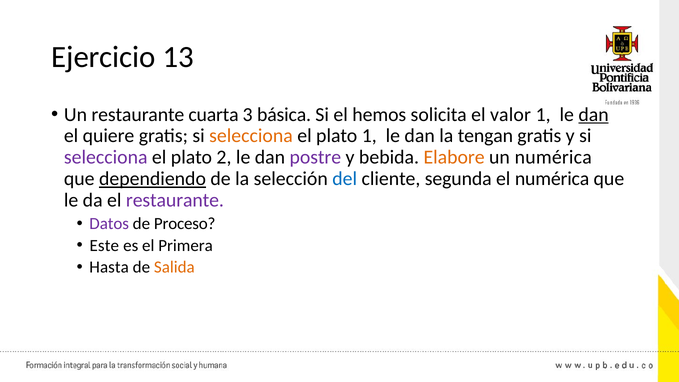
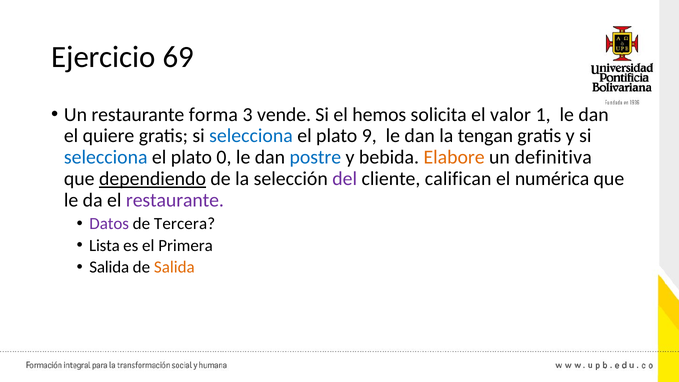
13: 13 -> 69
cuarta: cuarta -> forma
básica: básica -> vende
dan at (594, 115) underline: present -> none
selecciona at (251, 136) colour: orange -> blue
plato 1: 1 -> 9
selecciona at (106, 157) colour: purple -> blue
2: 2 -> 0
postre colour: purple -> blue
un numérica: numérica -> definitiva
del colour: blue -> purple
segunda: segunda -> califican
Proceso: Proceso -> Tercera
Este: Este -> Lista
Hasta at (109, 267): Hasta -> Salida
